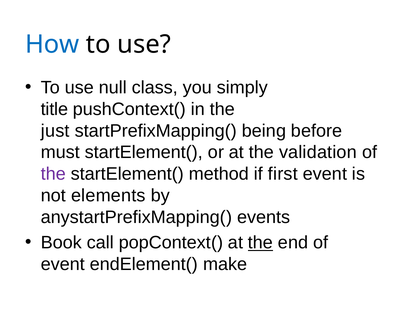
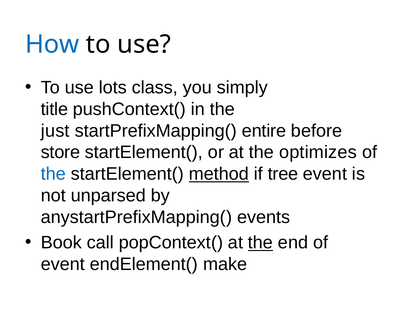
null: null -> lots
being: being -> entire
must: must -> store
validation: validation -> optimizes
the at (53, 174) colour: purple -> blue
method underline: none -> present
first: first -> tree
elements: elements -> unparsed
